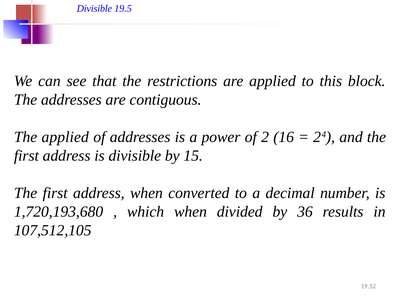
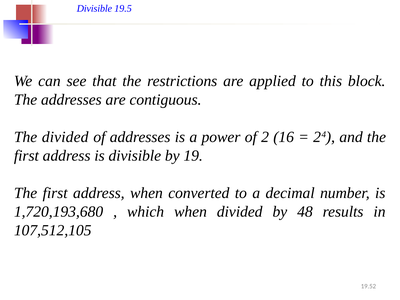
The applied: applied -> divided
15: 15 -> 19
36: 36 -> 48
